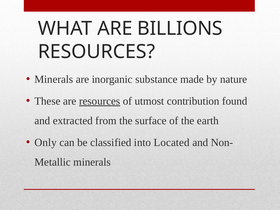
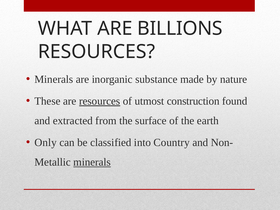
contribution: contribution -> construction
Located: Located -> Country
minerals at (92, 162) underline: none -> present
